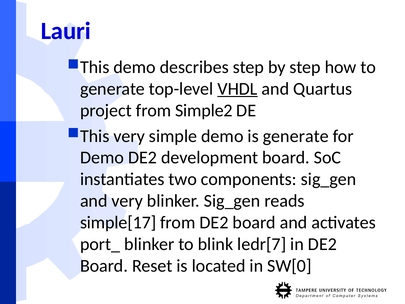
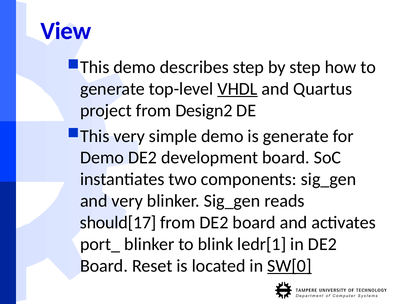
Lauri: Lauri -> View
Simple2: Simple2 -> Design2
simple[17: simple[17 -> should[17
ledr[7: ledr[7 -> ledr[1
SW[0 underline: none -> present
